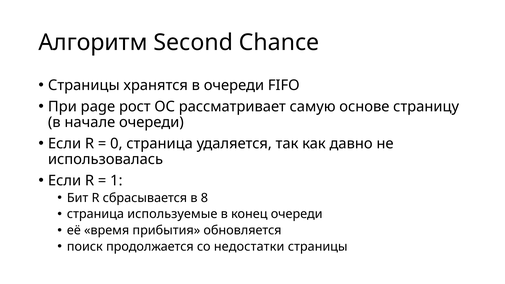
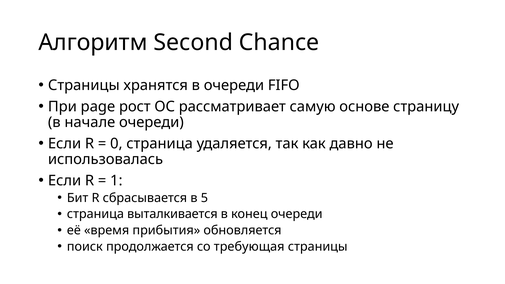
8: 8 -> 5
используемые: используемые -> выталкивается
недостатки: недостатки -> требующая
